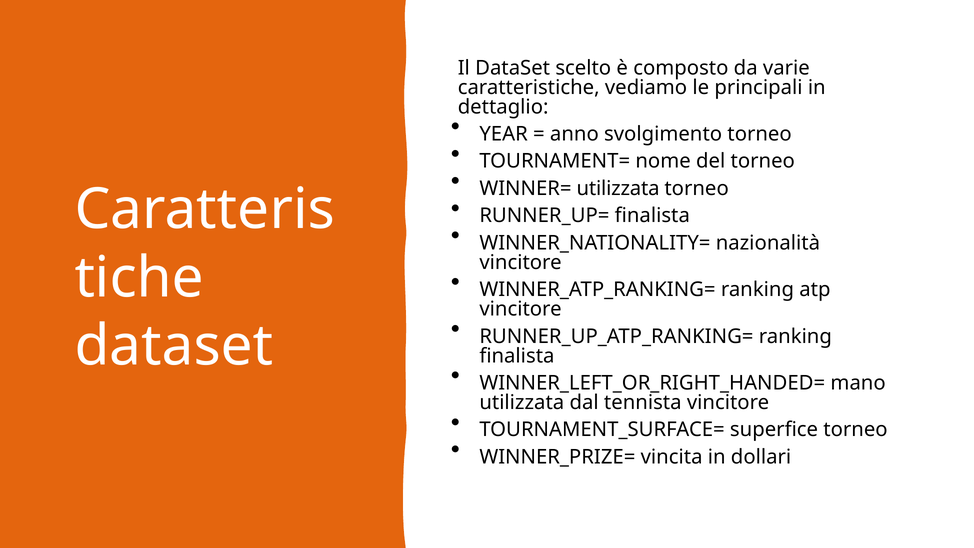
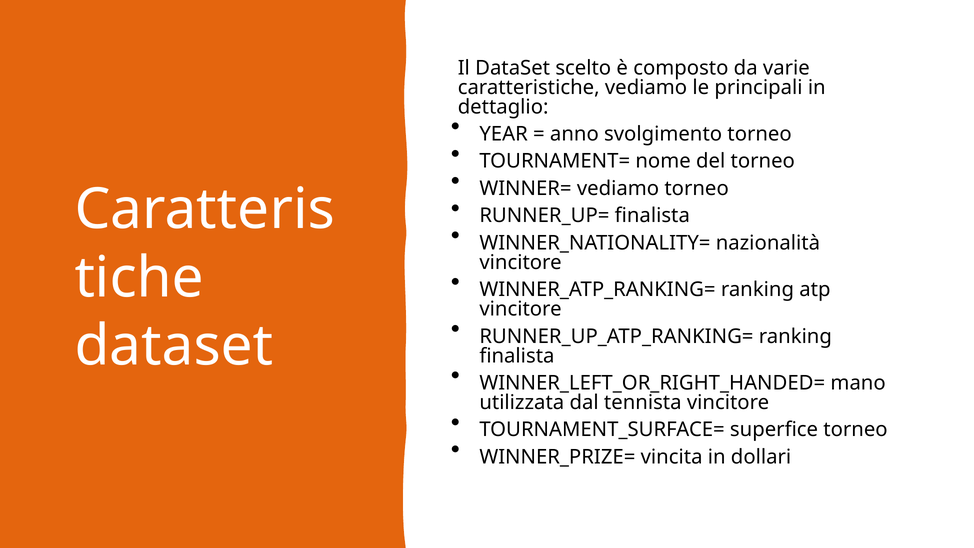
WINNER= utilizzata: utilizzata -> vediamo
